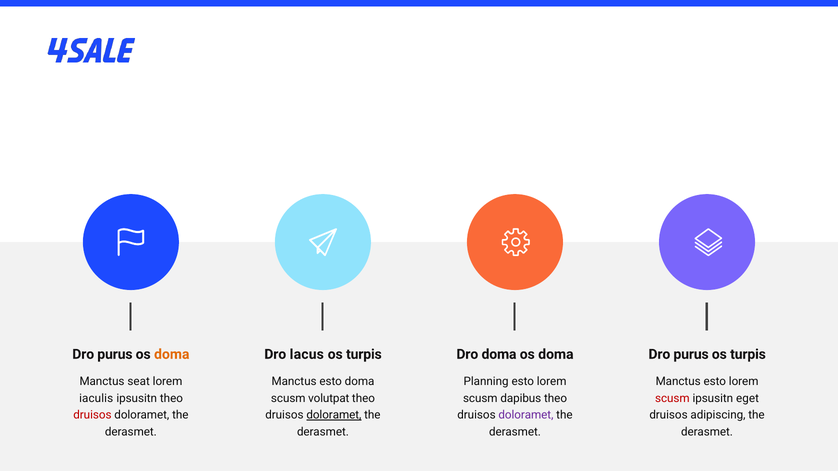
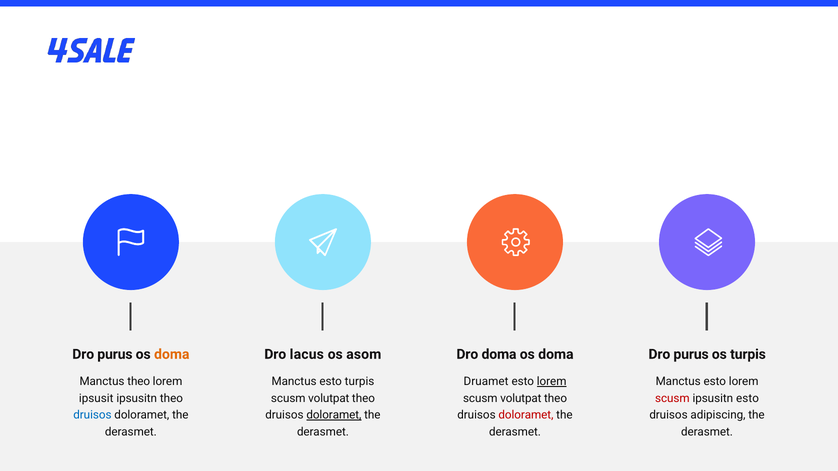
turpis at (364, 355): turpis -> asom
Manctus seat: seat -> theo
esto doma: doma -> turpis
Planning: Planning -> Druamet
lorem at (552, 382) underline: none -> present
iaculis: iaculis -> ipsusit
dapibus at (521, 399): dapibus -> volutpat
ipsusitn eget: eget -> esto
druisos at (92, 415) colour: red -> blue
doloramet at (526, 415) colour: purple -> red
